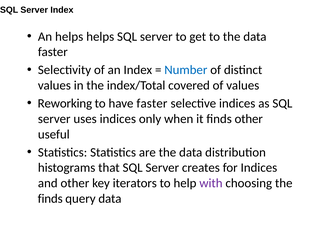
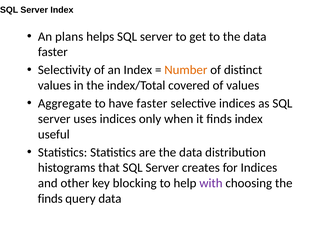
An helps: helps -> plans
Number colour: blue -> orange
Reworking: Reworking -> Aggregate
finds other: other -> index
iterators: iterators -> blocking
